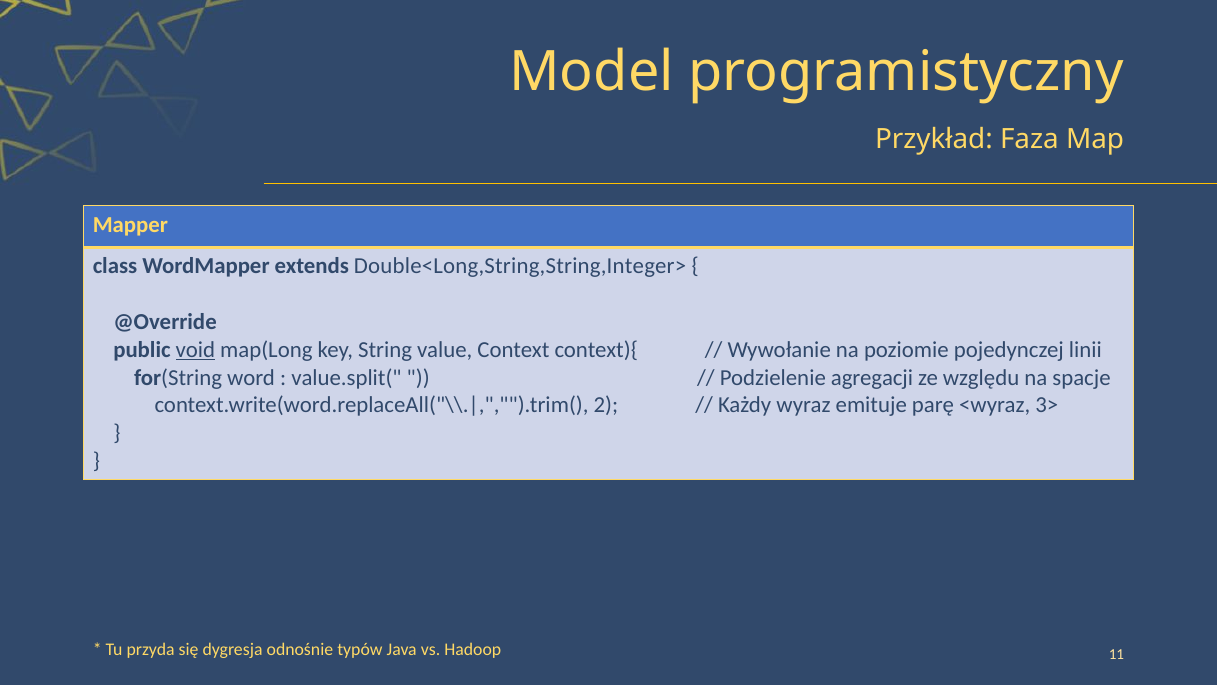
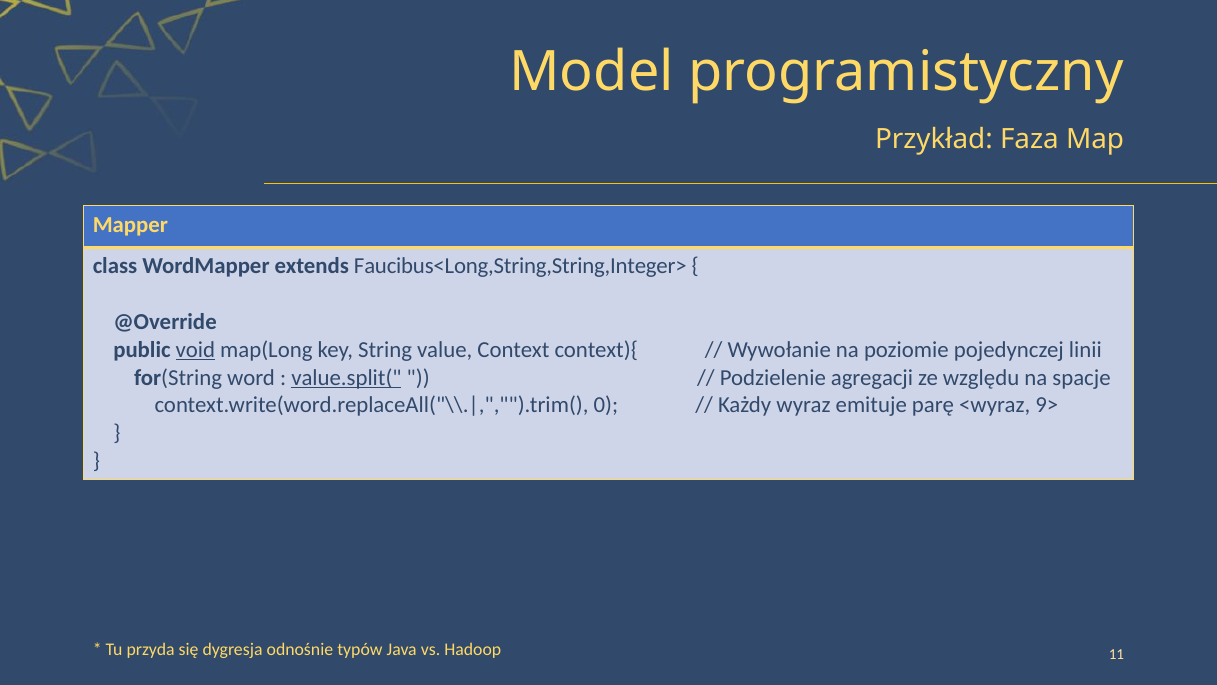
Double<Long,String,String,Integer>: Double<Long,String,String,Integer> -> Faucibus<Long,String,String,Integer>
value.split( underline: none -> present
2: 2 -> 0
3>: 3> -> 9>
